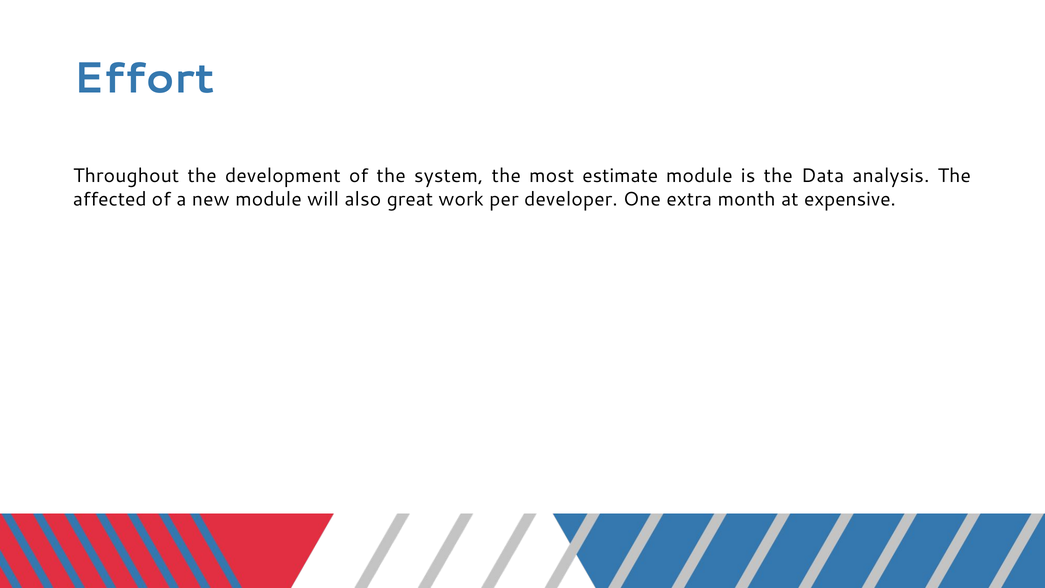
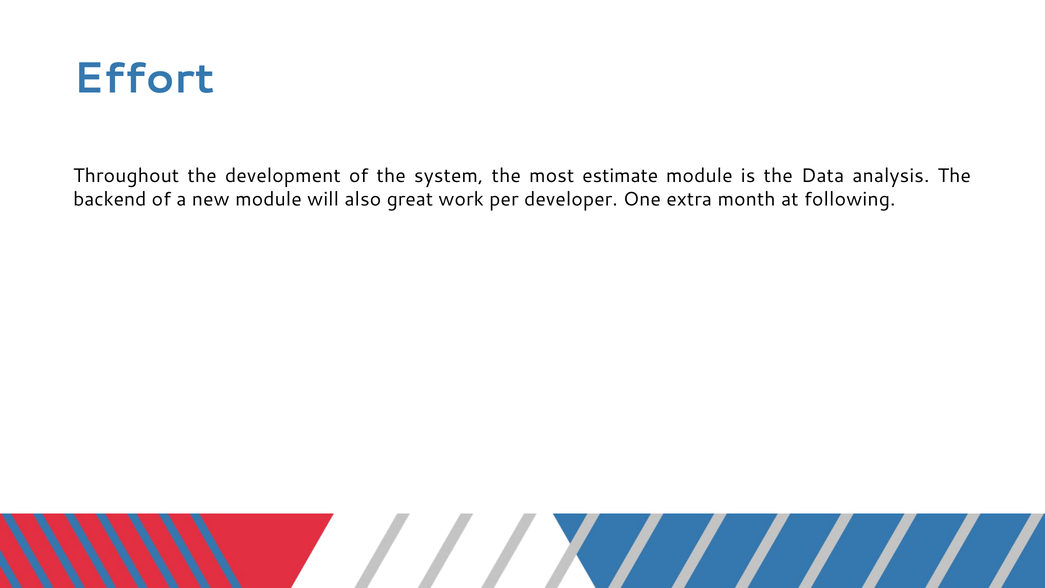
affected: affected -> backend
expensive: expensive -> following
